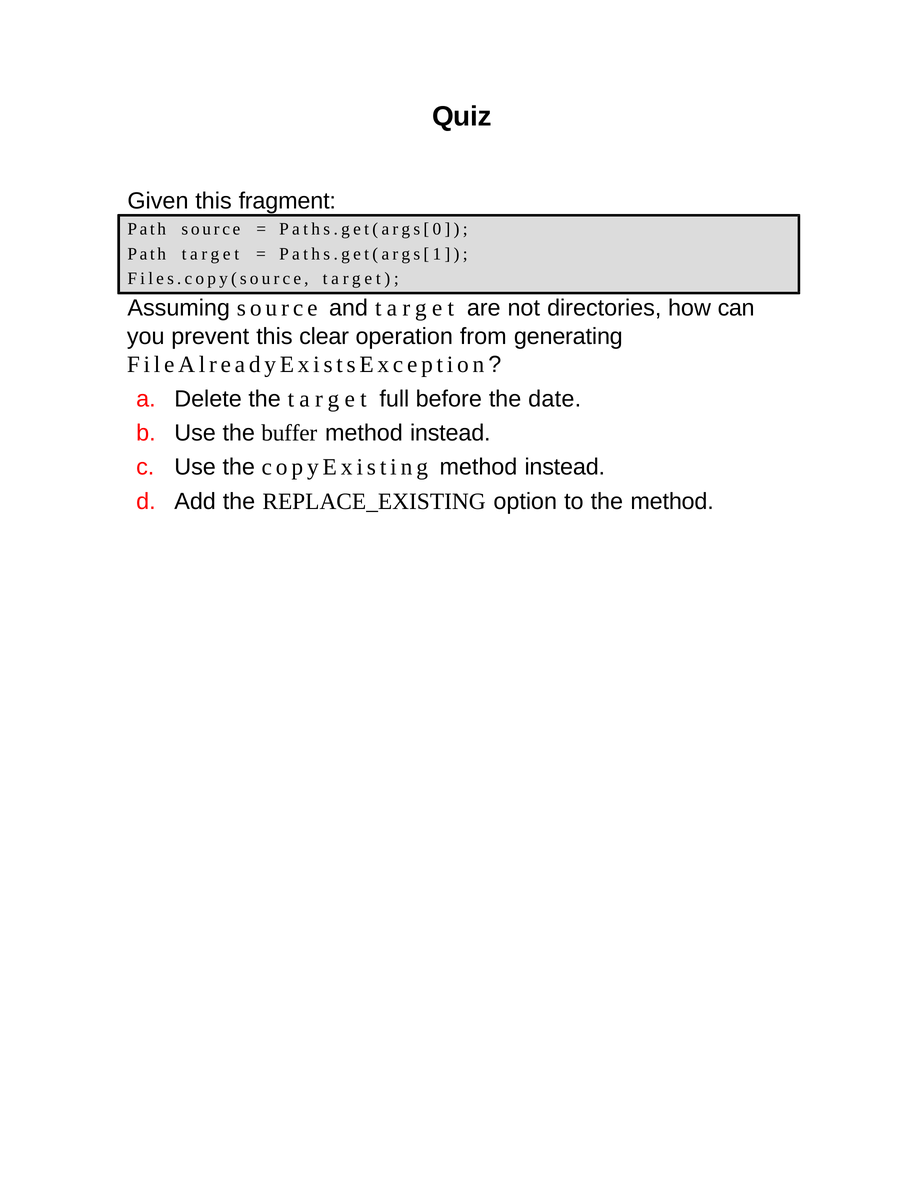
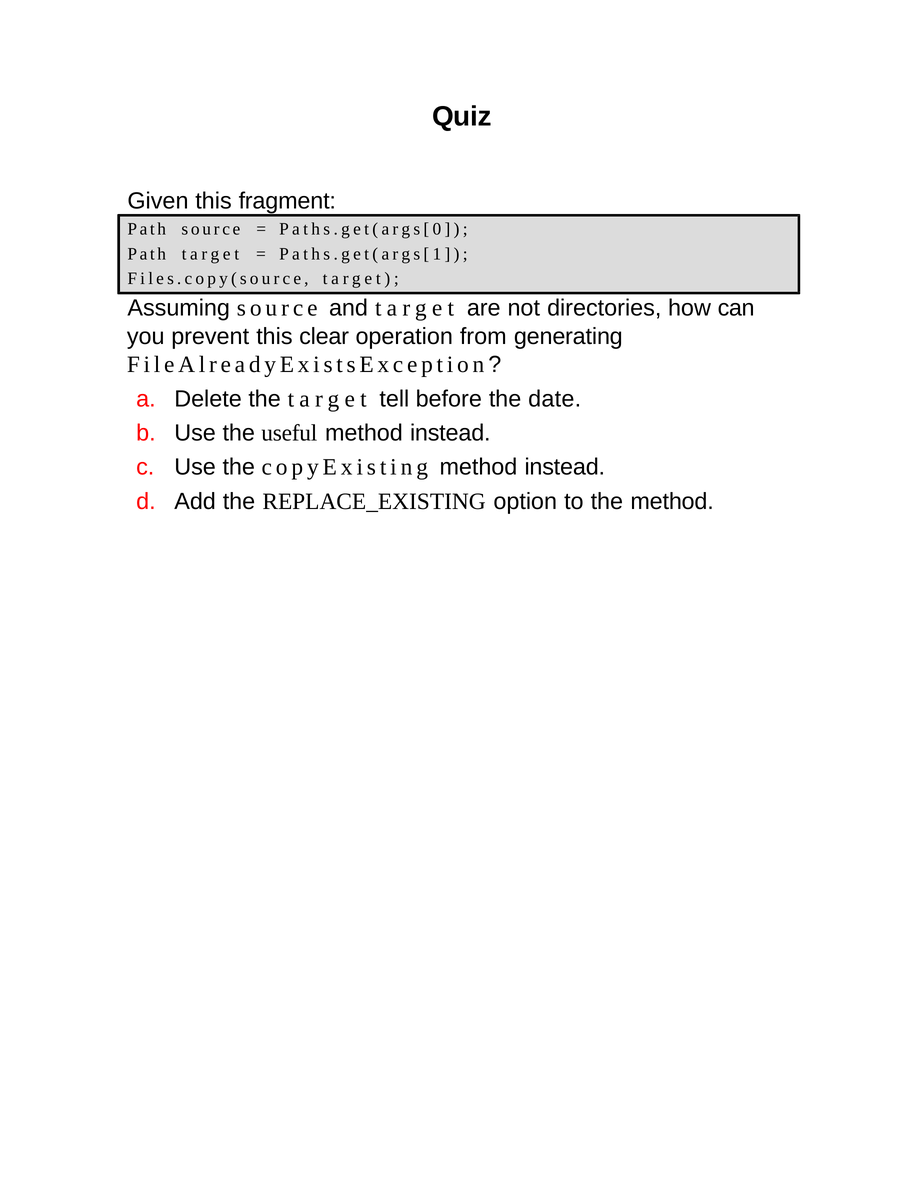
full: full -> tell
buffer: buffer -> useful
